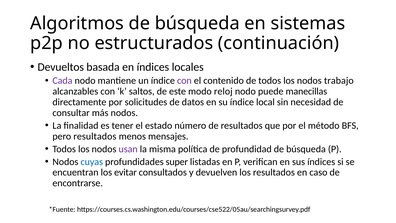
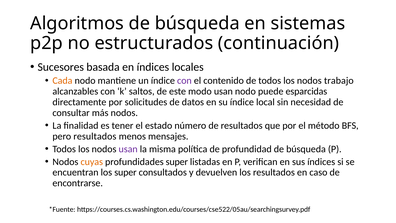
Devueltos: Devueltos -> Sucesores
Cada colour: purple -> orange
modo reloj: reloj -> usan
manecillas: manecillas -> esparcidas
cuyas colour: blue -> orange
los evitar: evitar -> super
